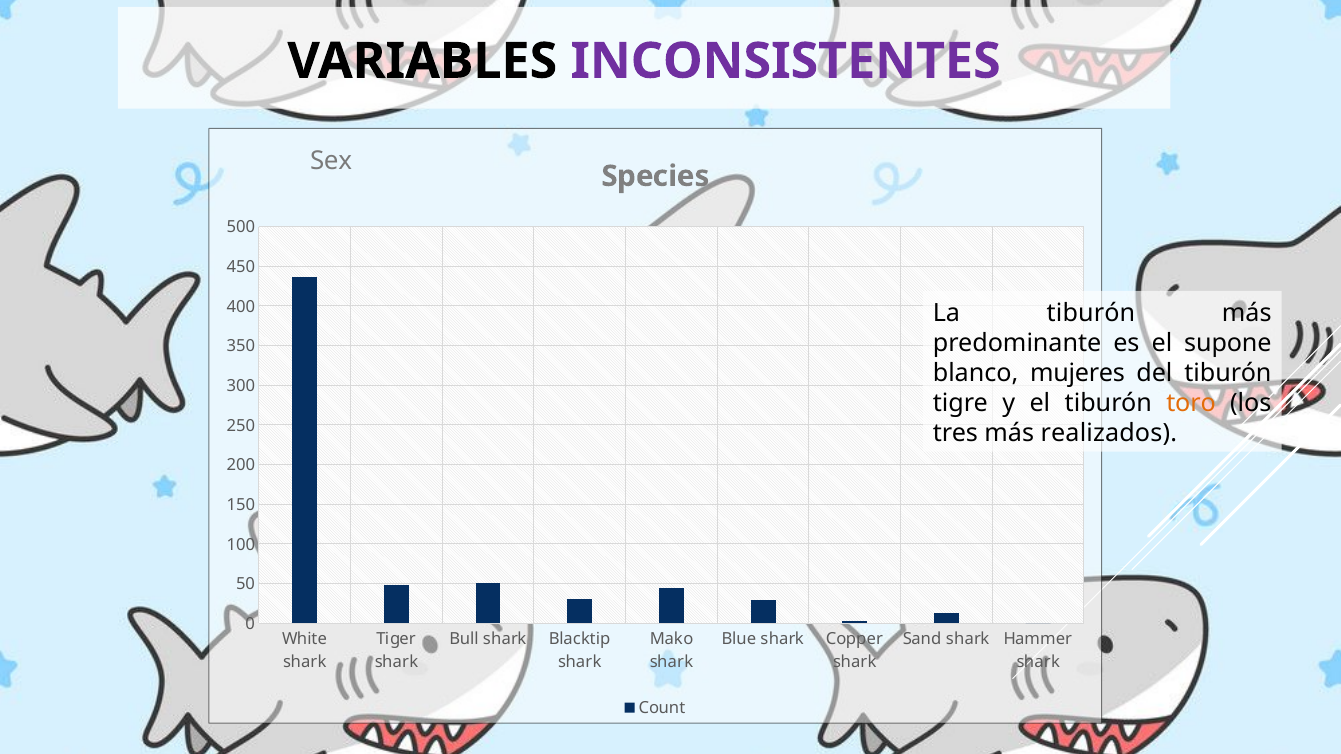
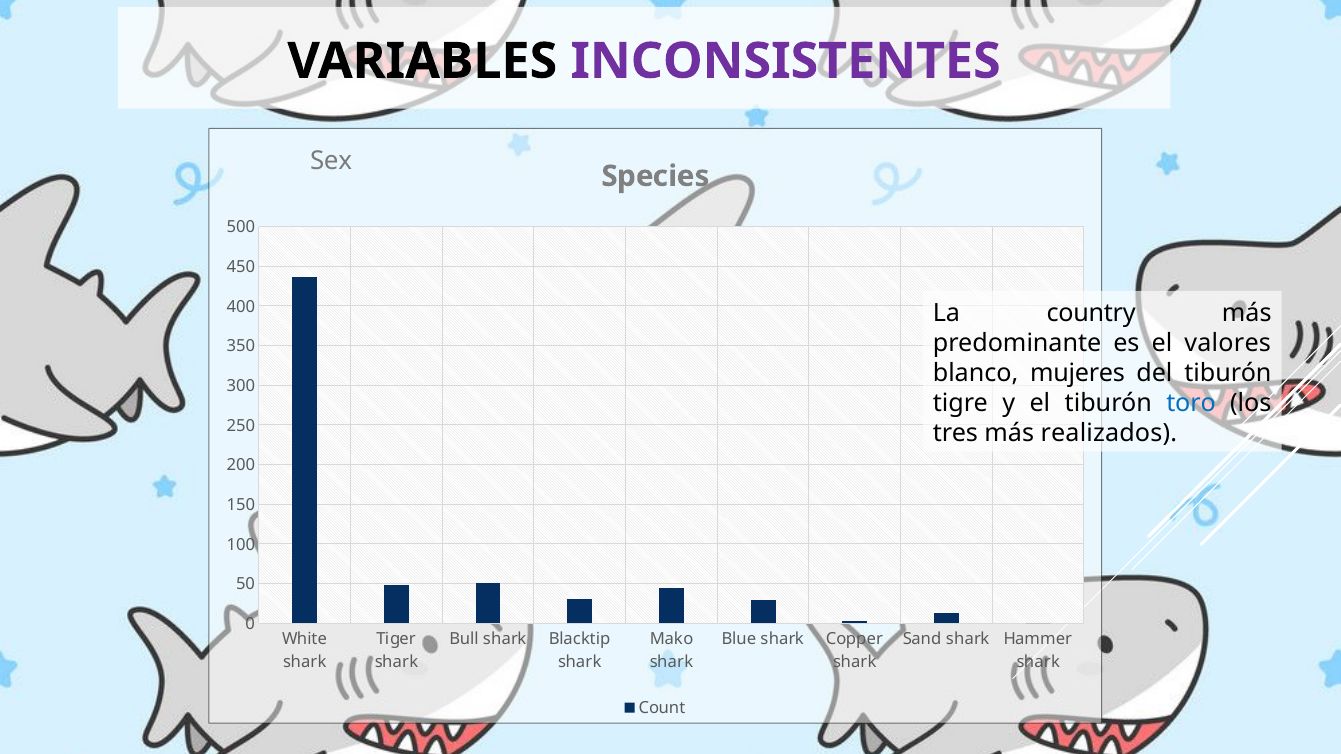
La tiburón: tiburón -> country
supone: supone -> valores
toro colour: orange -> blue
